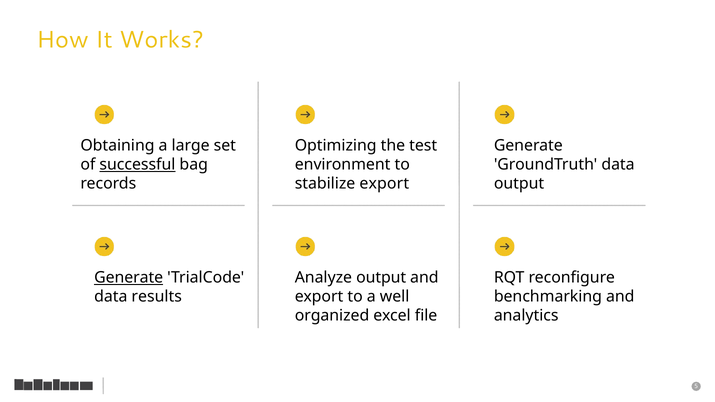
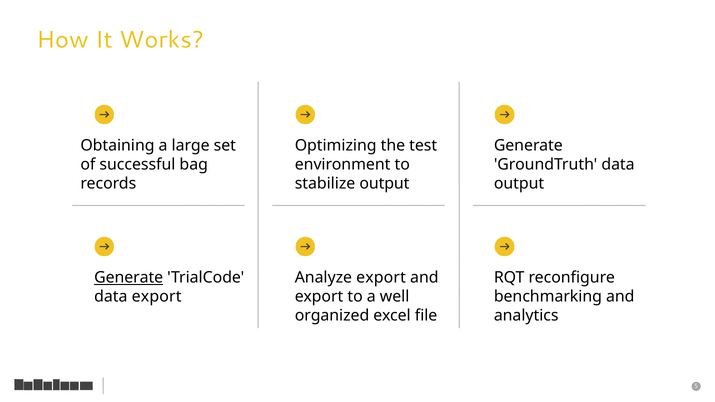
successful underline: present -> none
stabilize export: export -> output
Analyze output: output -> export
data results: results -> export
